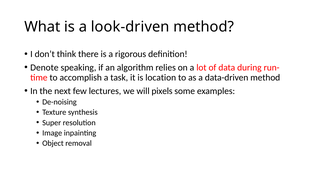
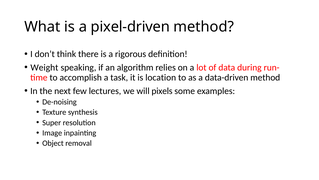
look-driven: look-driven -> pixel-driven
Denote: Denote -> Weight
